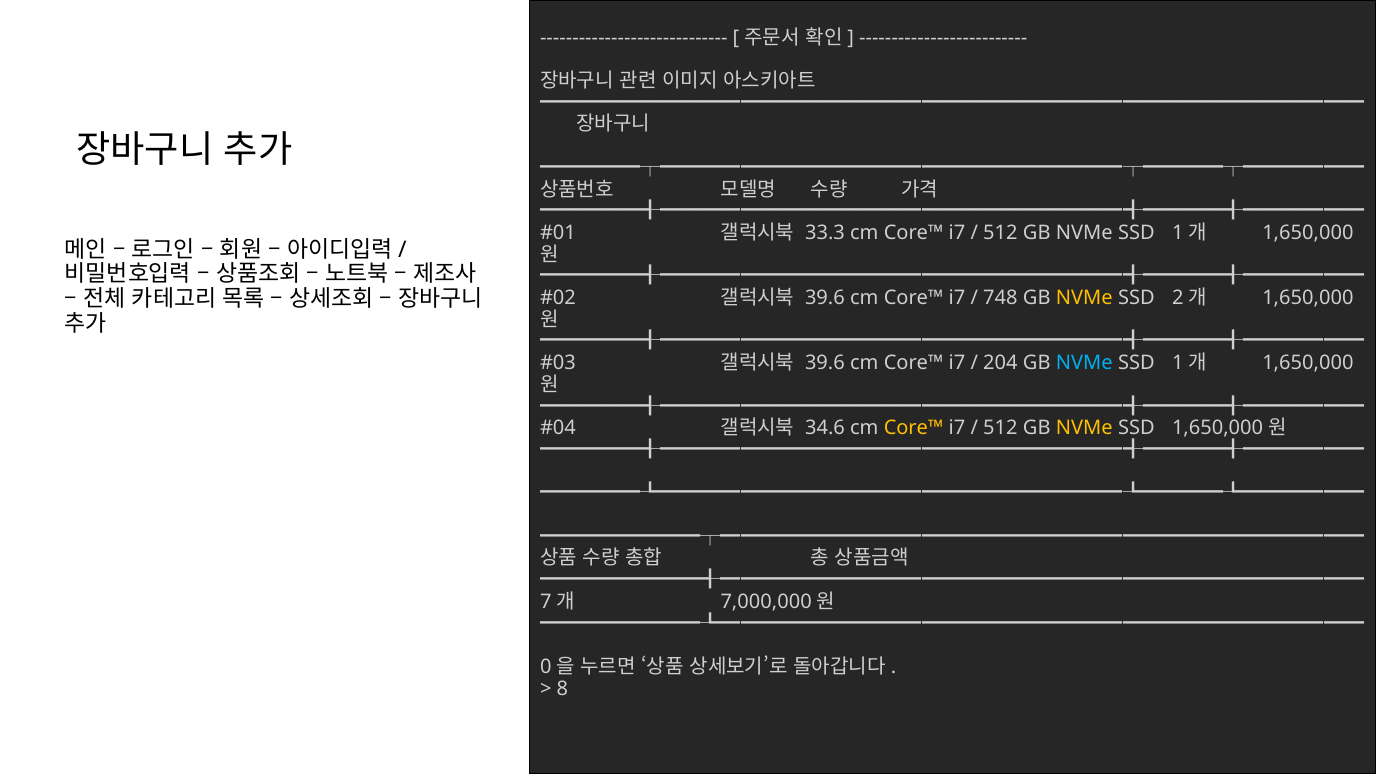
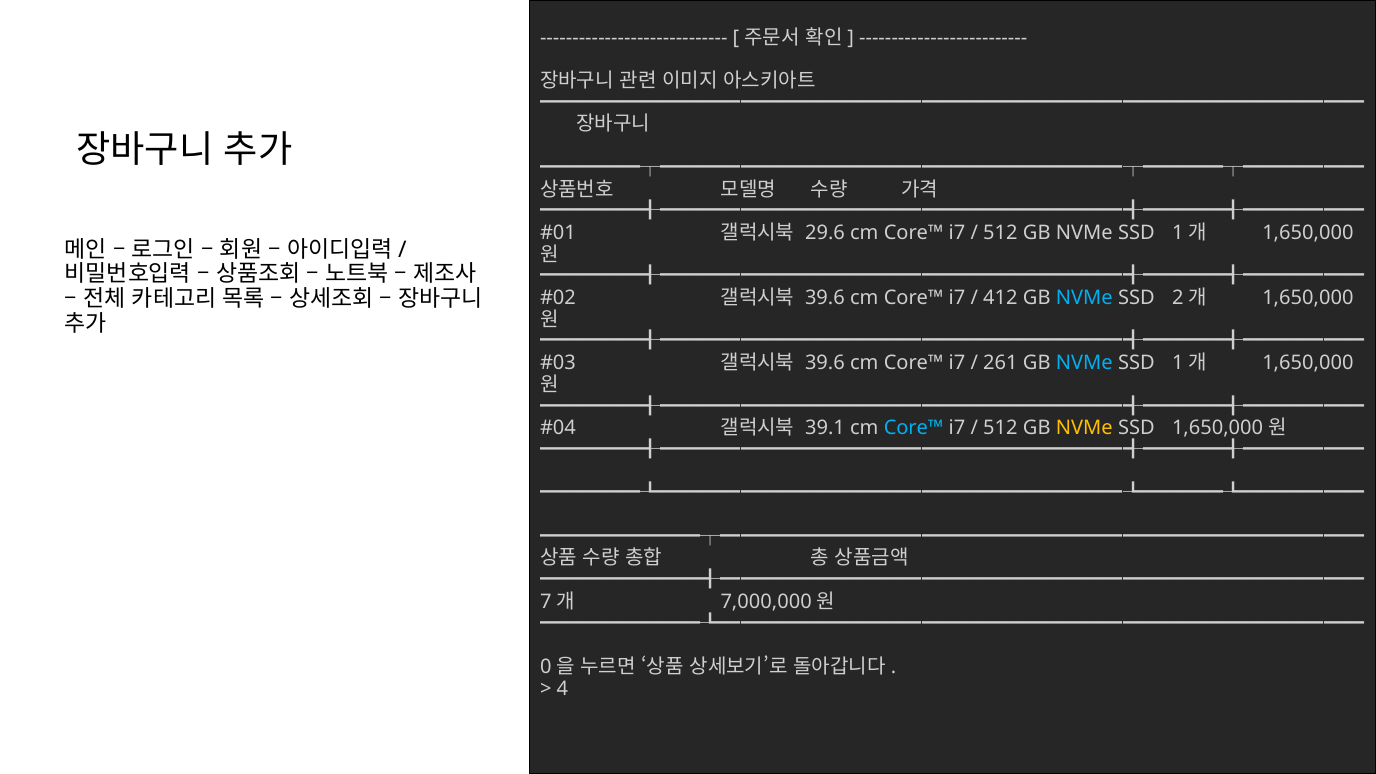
33.3: 33.3 -> 29.6
748: 748 -> 412
NVMe at (1084, 298) colour: yellow -> light blue
204: 204 -> 261
34.6: 34.6 -> 39.1
Core™ at (914, 428) colour: yellow -> light blue
8: 8 -> 4
